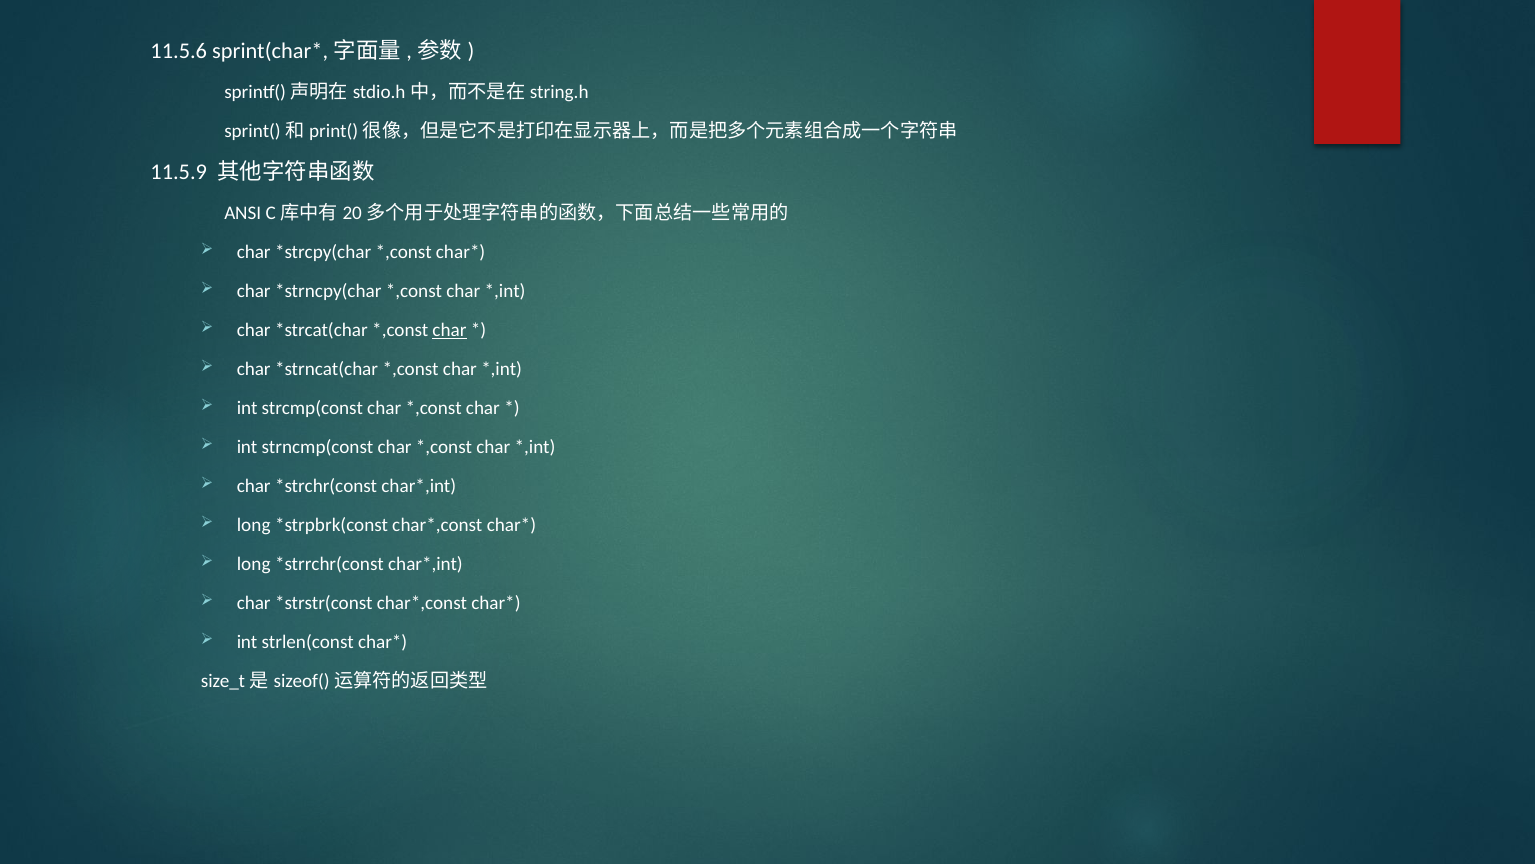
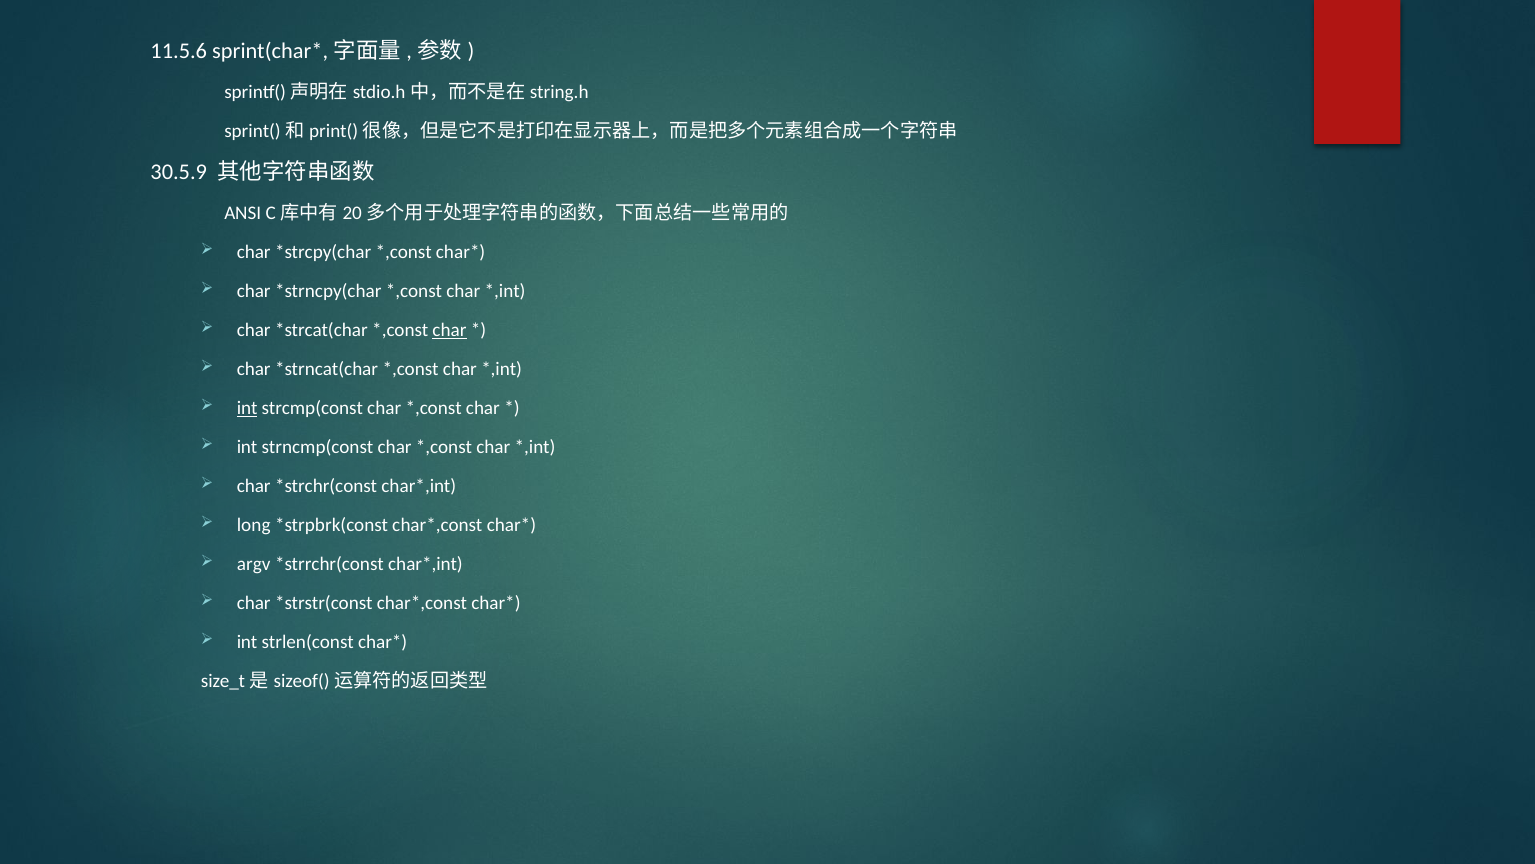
11.5.9: 11.5.9 -> 30.5.9
int at (247, 408) underline: none -> present
long at (254, 564): long -> argv
